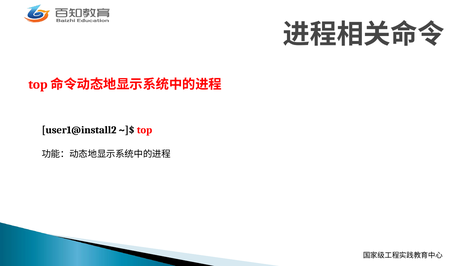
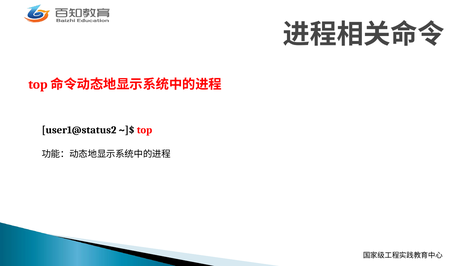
user1@install2: user1@install2 -> user1@status2
